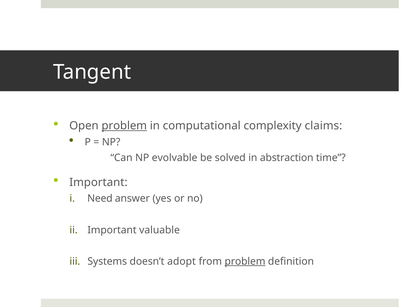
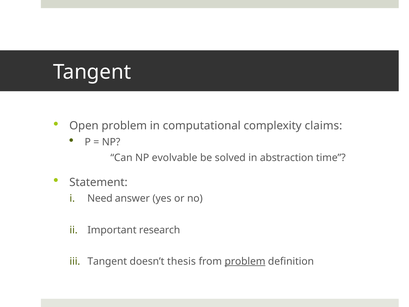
problem at (124, 126) underline: present -> none
Important at (98, 182): Important -> Statement
valuable: valuable -> research
Systems at (107, 261): Systems -> Tangent
adopt: adopt -> thesis
